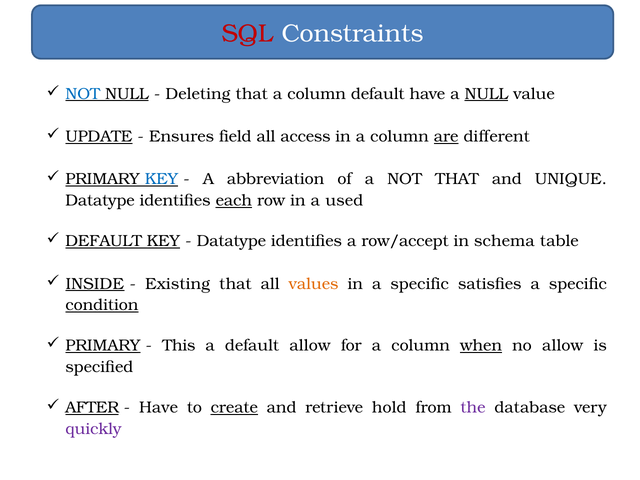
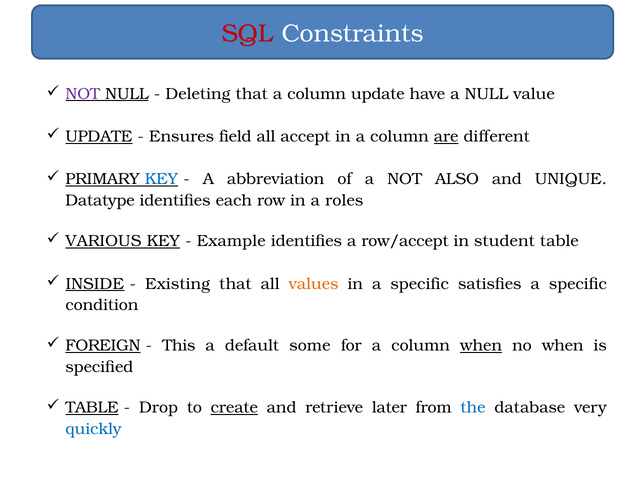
NOT at (83, 94) colour: blue -> purple
column default: default -> update
NULL at (486, 94) underline: present -> none
access: access -> accept
NOT THAT: THAT -> ALSO
each underline: present -> none
used: used -> roles
DEFAULT at (104, 241): DEFAULT -> VARIOUS
Datatype at (231, 241): Datatype -> Example
schema: schema -> student
condition underline: present -> none
PRIMARY at (103, 346): PRIMARY -> FOREIGN
default allow: allow -> some
no allow: allow -> when
AFTER at (92, 408): AFTER -> TABLE
Have at (159, 408): Have -> Drop
hold: hold -> later
the colour: purple -> blue
quickly colour: purple -> blue
